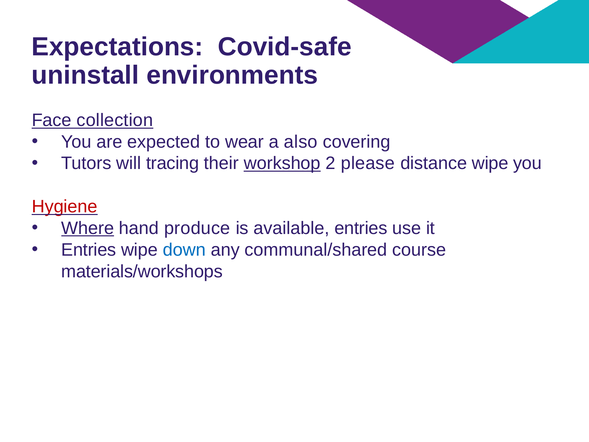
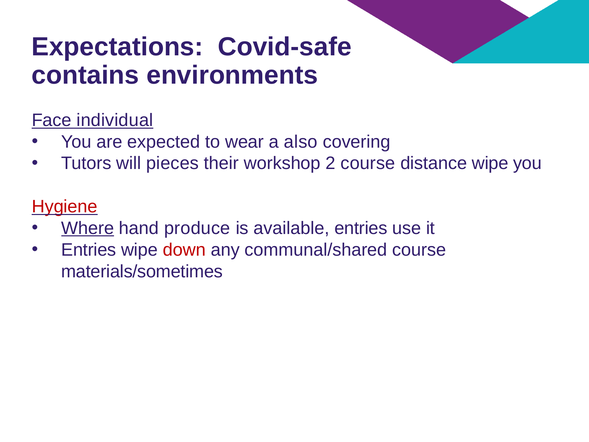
uninstall: uninstall -> contains
collection: collection -> individual
tracing: tracing -> pieces
workshop underline: present -> none
2 please: please -> course
down colour: blue -> red
materials/workshops: materials/workshops -> materials/sometimes
